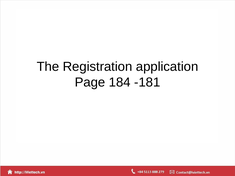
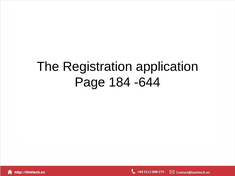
-181: -181 -> -644
